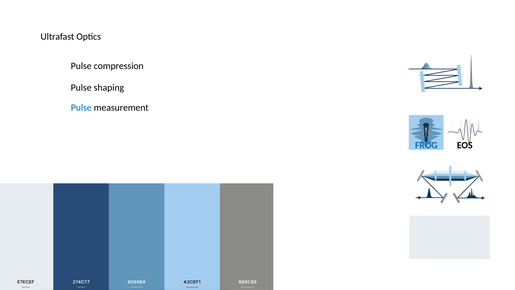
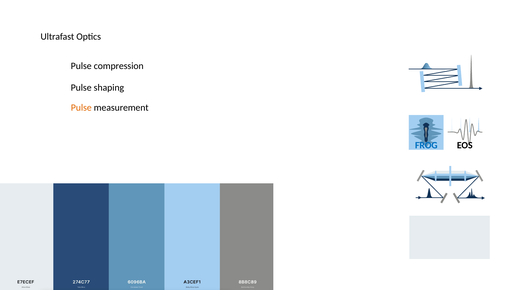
Pulse at (81, 107) colour: blue -> orange
